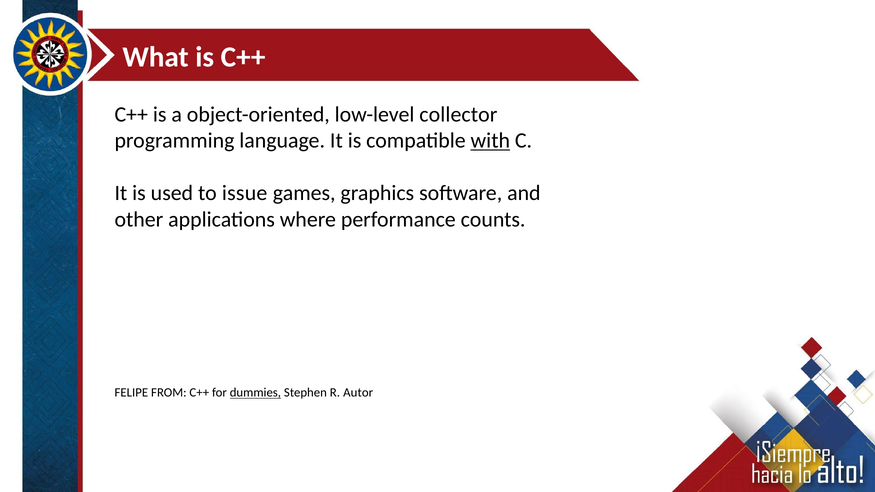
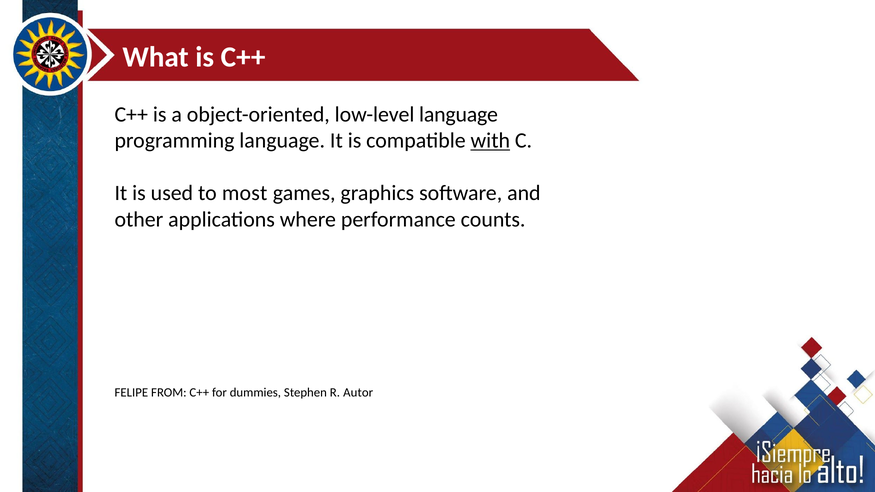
low-level collector: collector -> language
issue: issue -> most
dummies underline: present -> none
